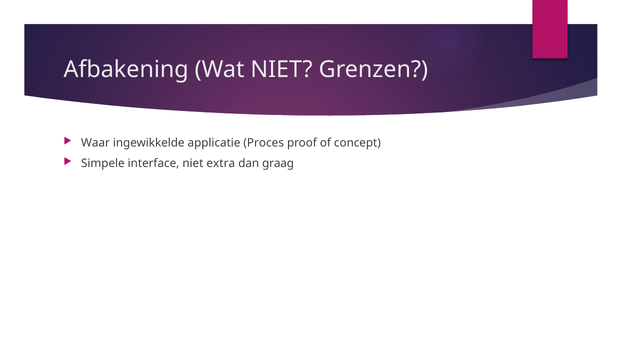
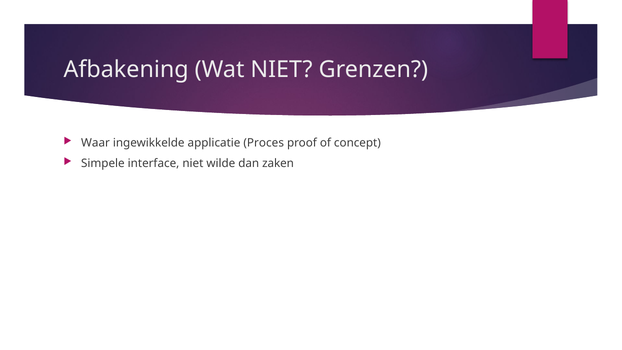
extra: extra -> wilde
graag: graag -> zaken
